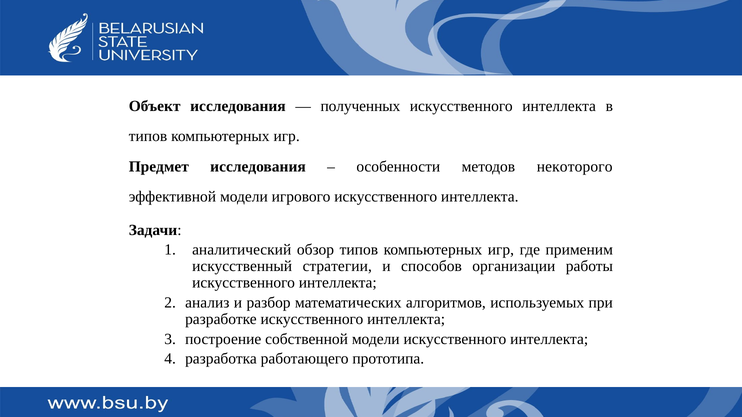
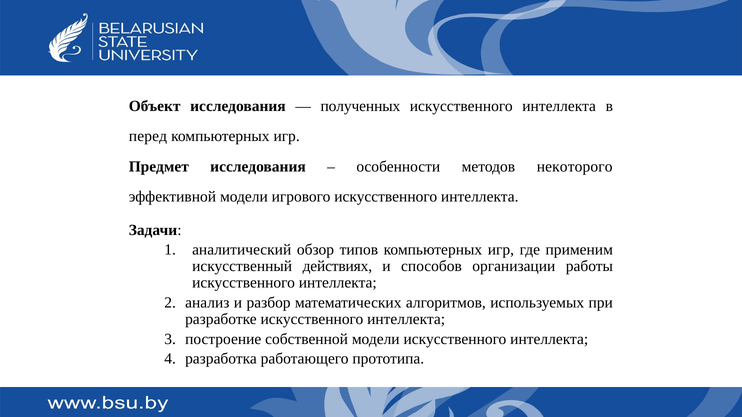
типов at (148, 136): типов -> перед
стратегии: стратегии -> действиях
